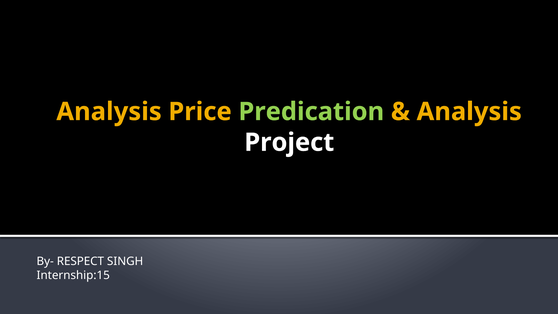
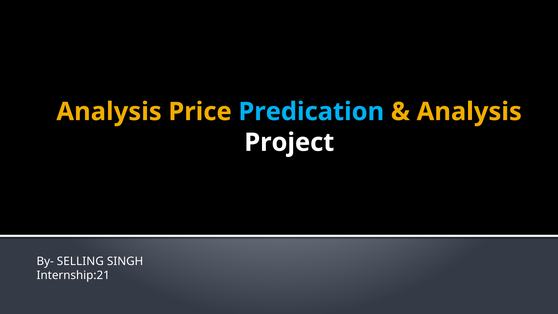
Predication colour: light green -> light blue
RESPECT: RESPECT -> SELLING
Internship:15: Internship:15 -> Internship:21
